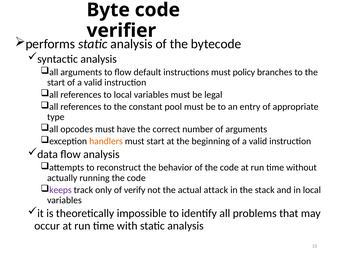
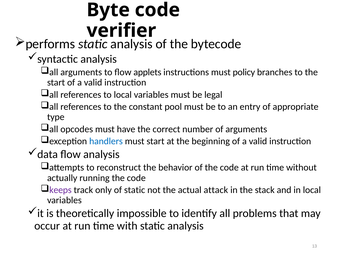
default: default -> applets
handlers colour: orange -> blue
of verify: verify -> static
